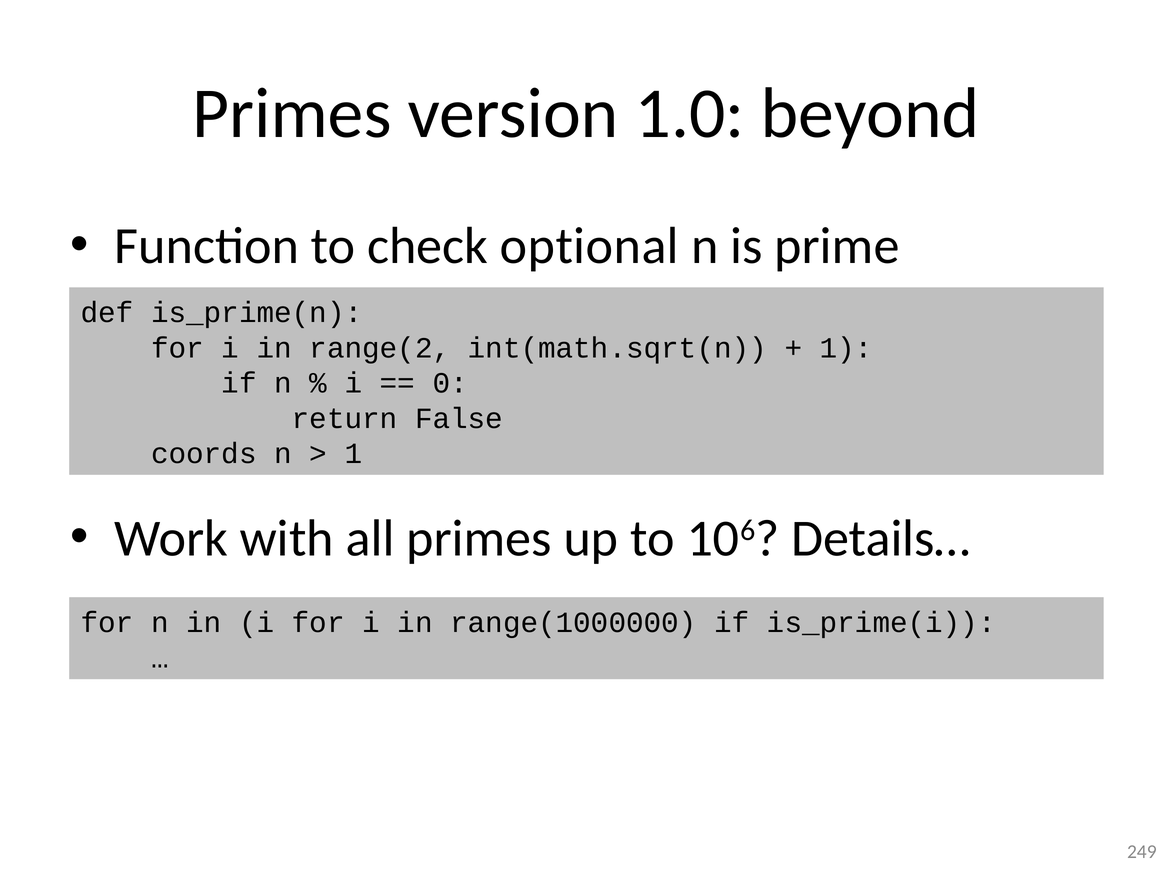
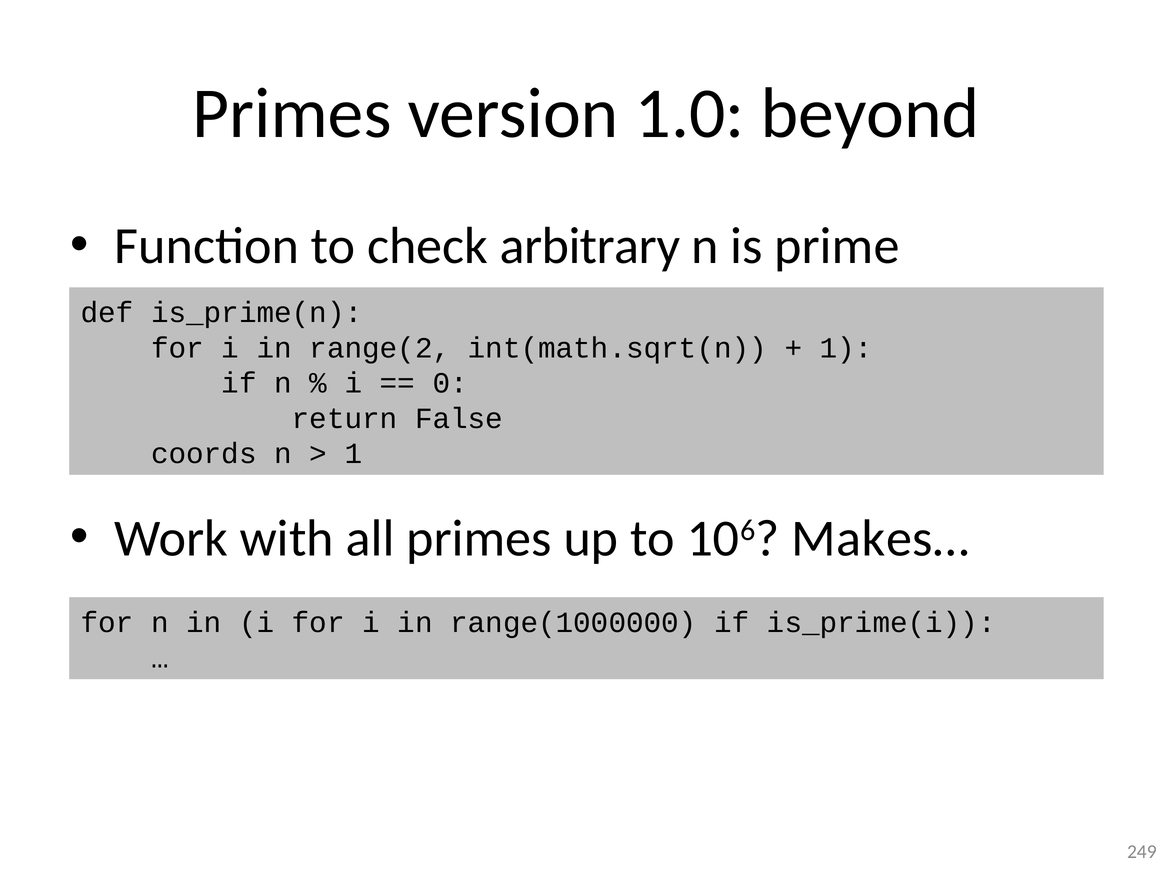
optional: optional -> arbitrary
Details…: Details… -> Makes…
